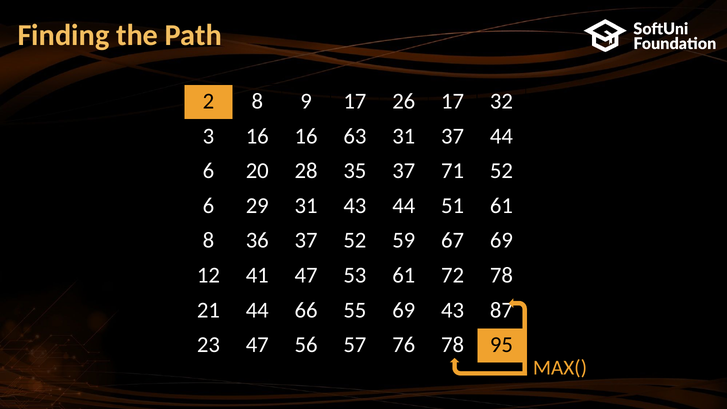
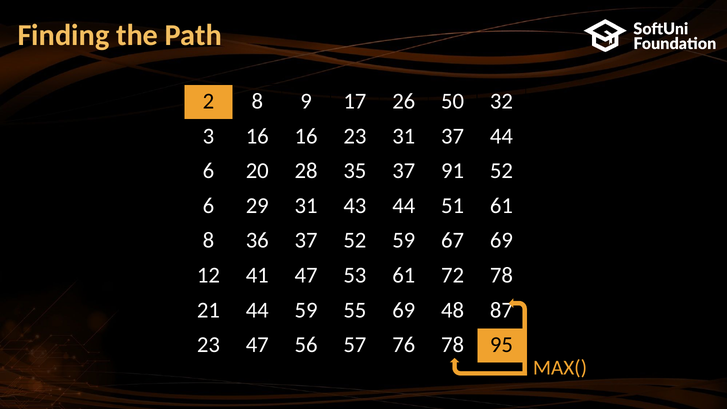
26 17: 17 -> 50
16 63: 63 -> 23
71: 71 -> 91
44 66: 66 -> 59
69 43: 43 -> 48
